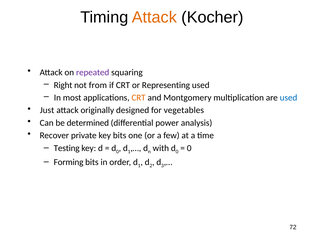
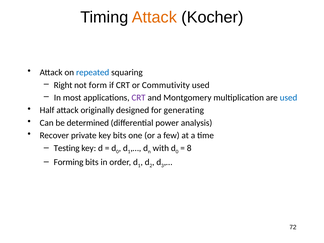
repeated colour: purple -> blue
from: from -> form
Representing: Representing -> Commutivity
CRT at (139, 98) colour: orange -> purple
Just: Just -> Half
vegetables: vegetables -> generating
0 at (189, 148): 0 -> 8
